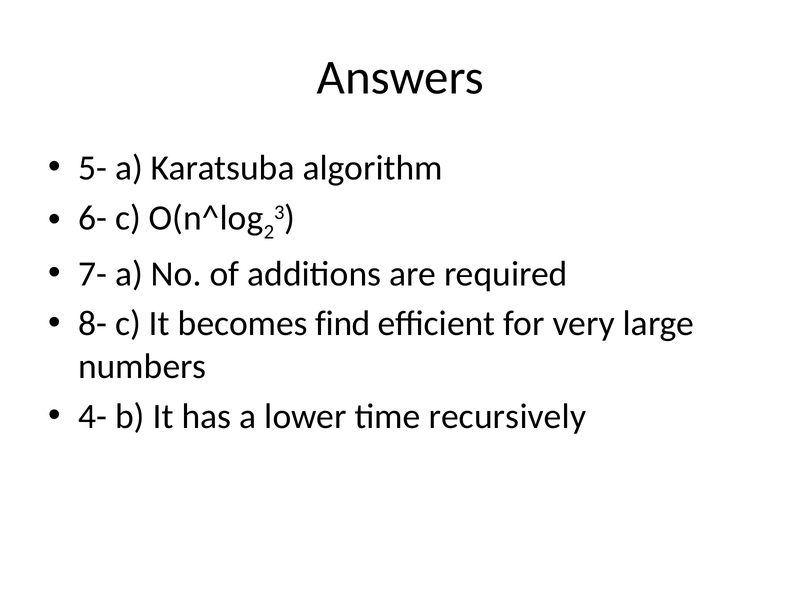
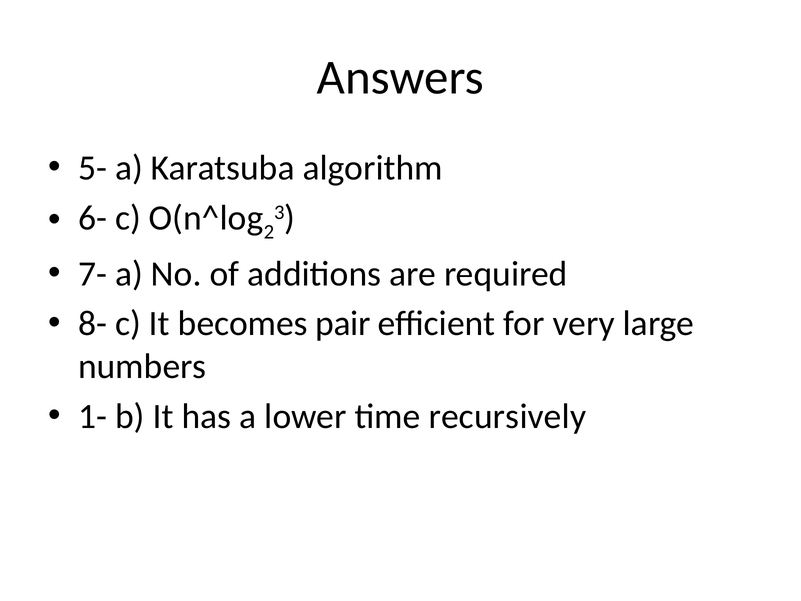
find: find -> pair
4-: 4- -> 1-
